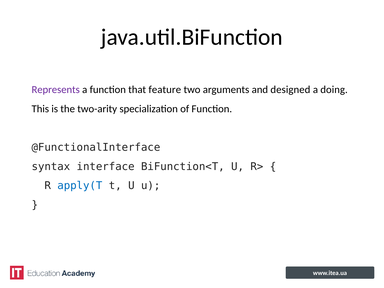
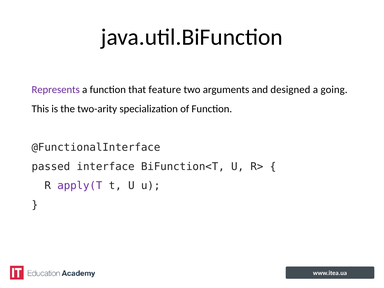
doing: doing -> going
syntax: syntax -> passed
apply(T colour: blue -> purple
